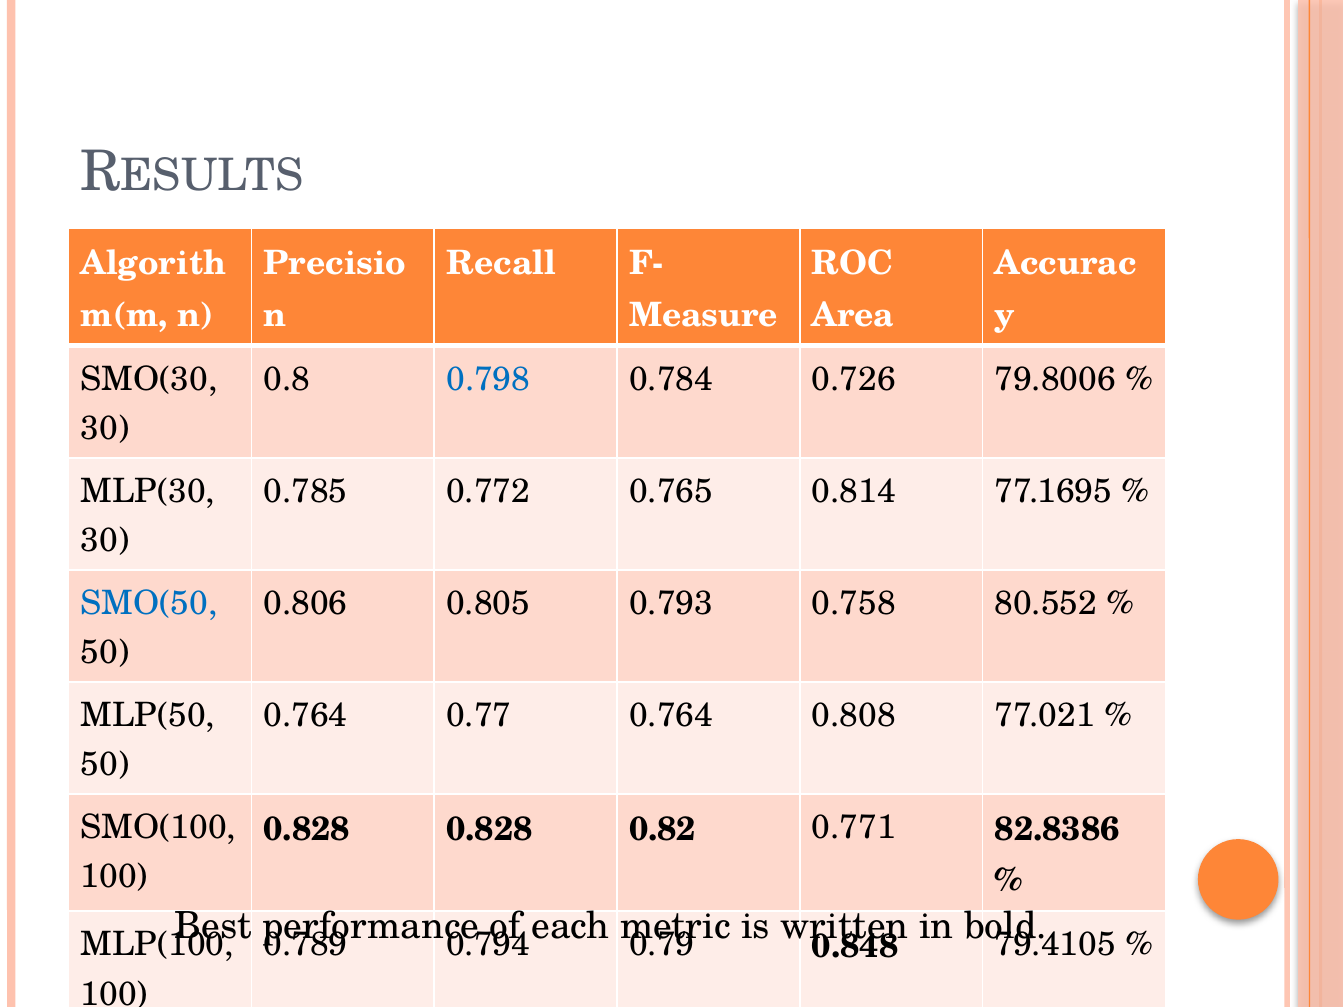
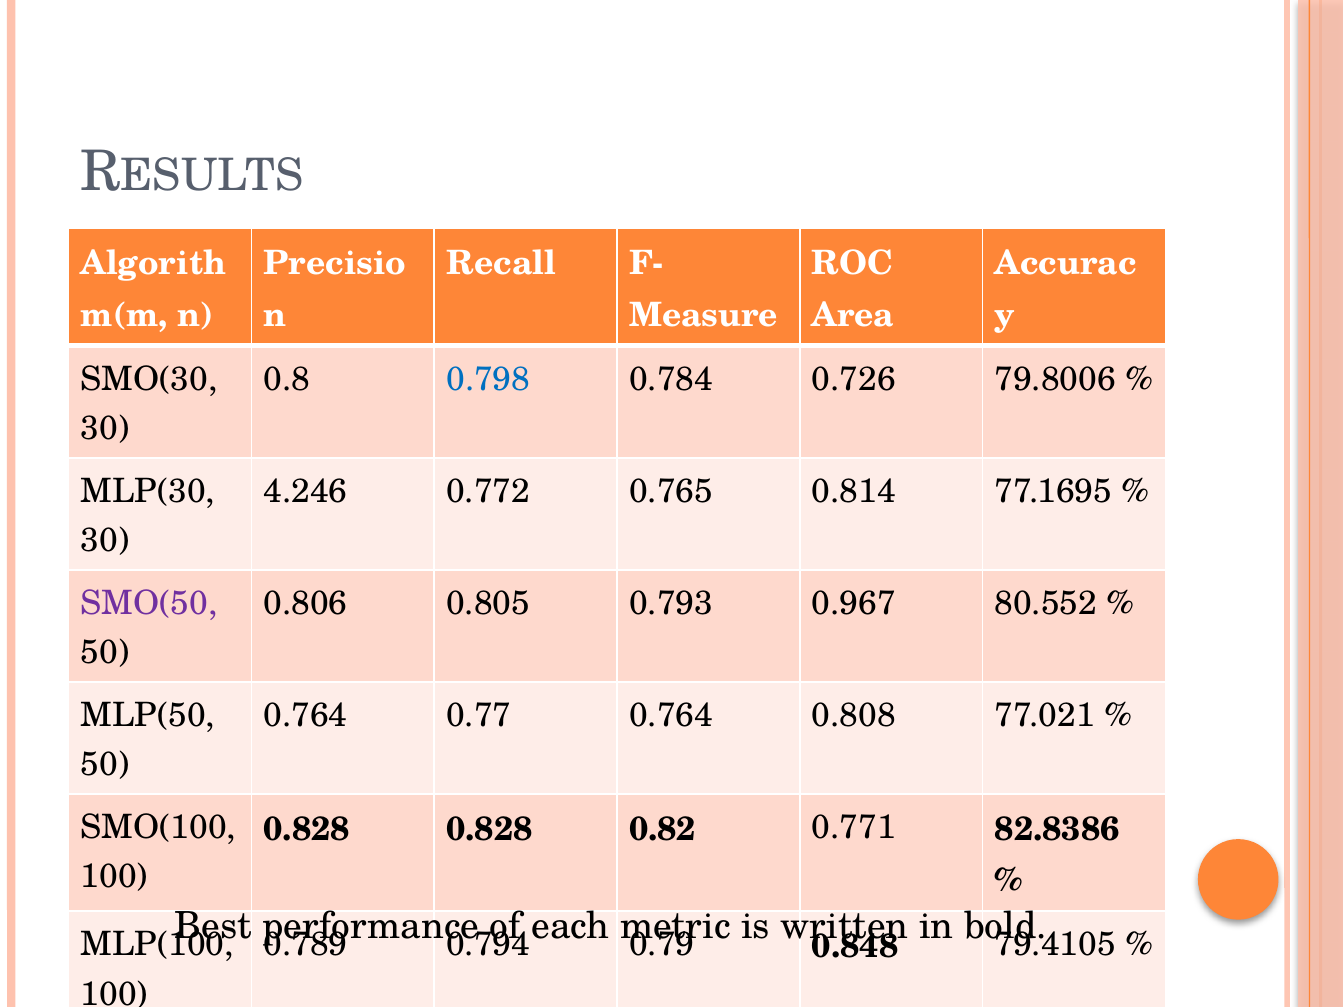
0.785: 0.785 -> 4.246
SMO(50 colour: blue -> purple
0.758: 0.758 -> 0.967
